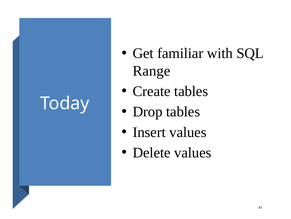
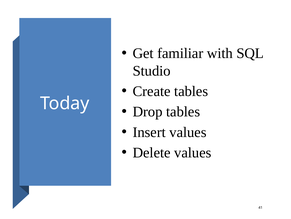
Range: Range -> Studio
